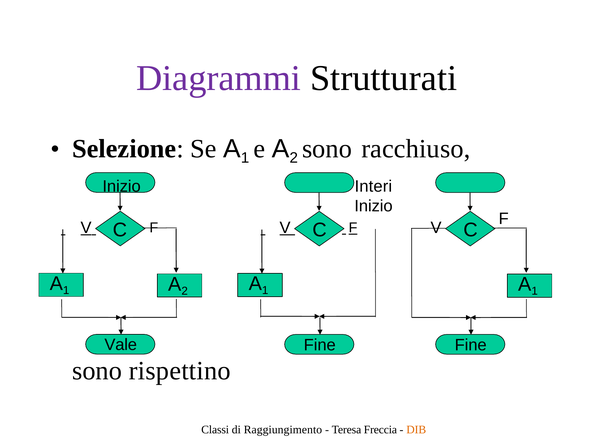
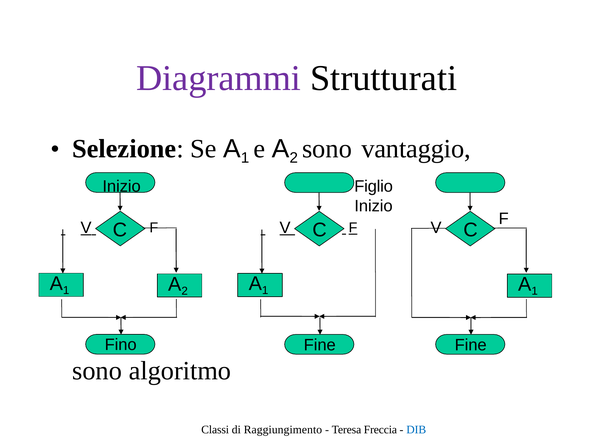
racchiuso: racchiuso -> vantaggio
Interi: Interi -> Figlio
Vale: Vale -> Fino
rispettino: rispettino -> algoritmo
DIB colour: orange -> blue
